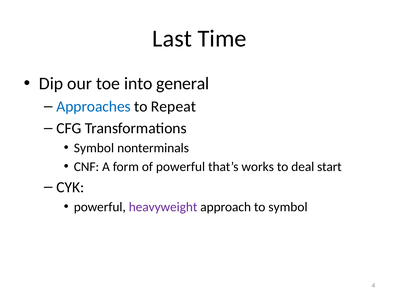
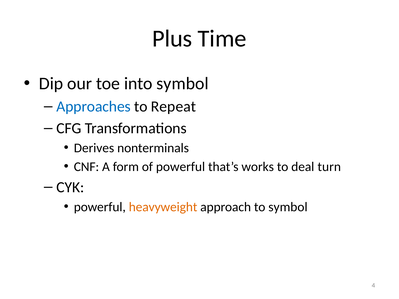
Last: Last -> Plus
into general: general -> symbol
Symbol at (94, 148): Symbol -> Derives
start: start -> turn
heavyweight colour: purple -> orange
